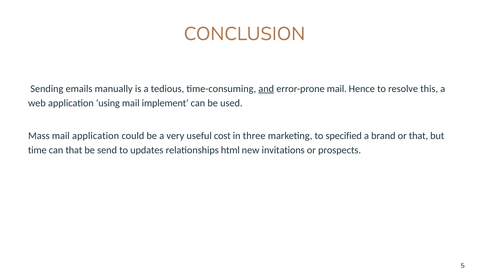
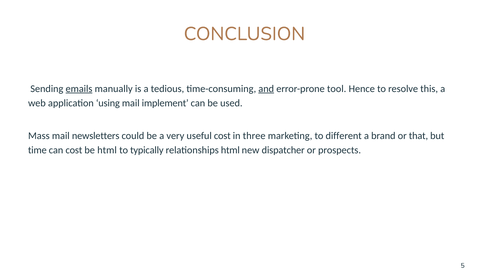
emails underline: none -> present
error-prone mail: mail -> tool
mail application: application -> newsletters
specified: specified -> different
can that: that -> cost
be send: send -> html
updates: updates -> typically
invitations: invitations -> dispatcher
